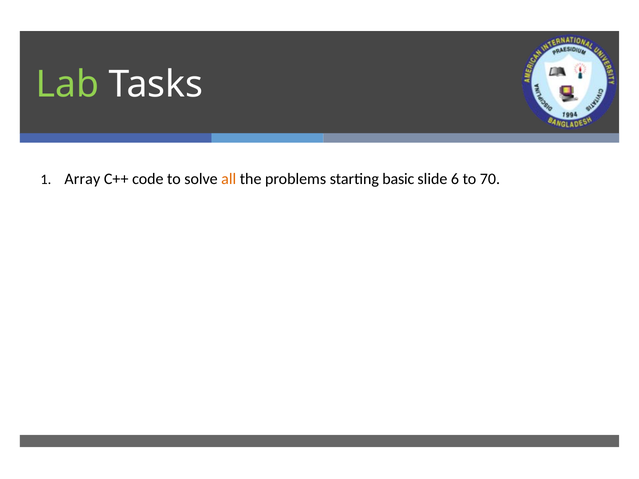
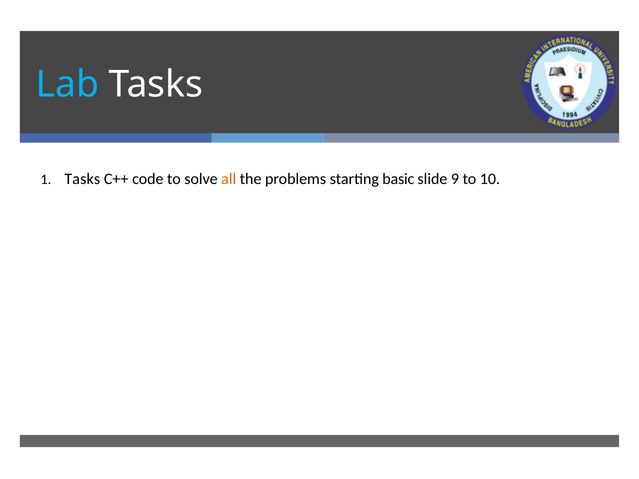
Lab colour: light green -> light blue
Array at (82, 179): Array -> Tasks
6: 6 -> 9
70: 70 -> 10
